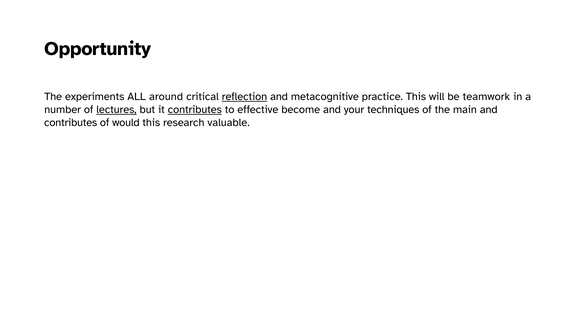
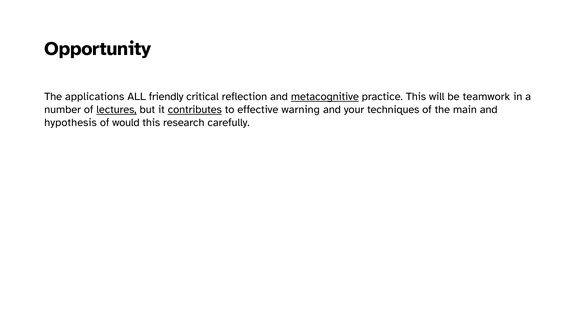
experiments: experiments -> applications
around: around -> friendly
reflection underline: present -> none
metacognitive underline: none -> present
become: become -> warning
contributes at (71, 123): contributes -> hypothesis
valuable: valuable -> carefully
